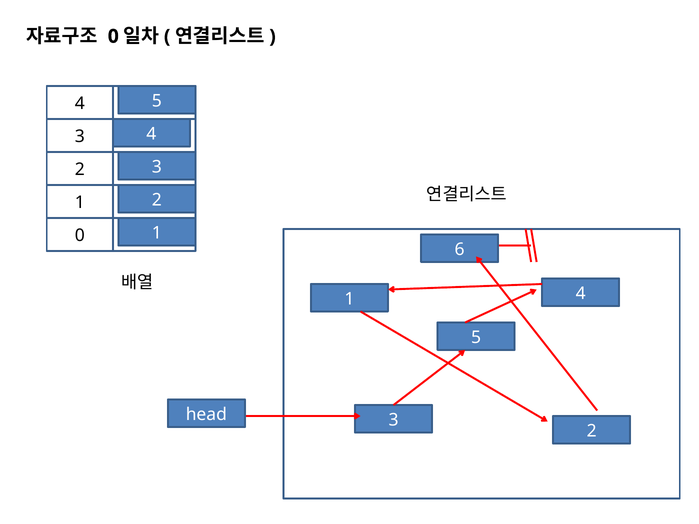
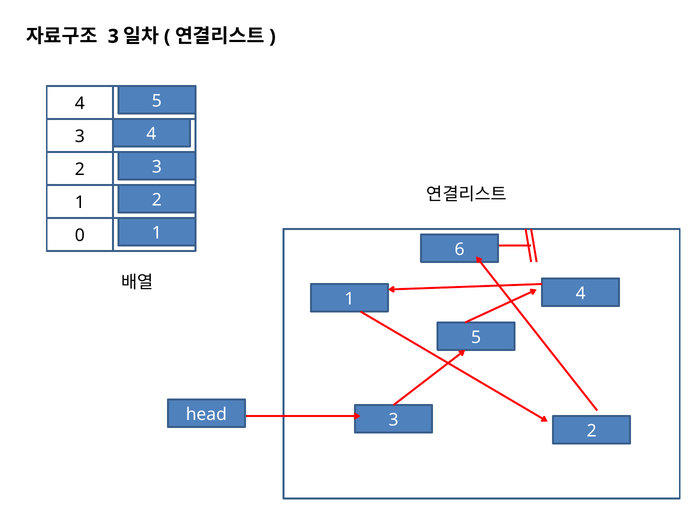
0 at (113, 36): 0 -> 3
